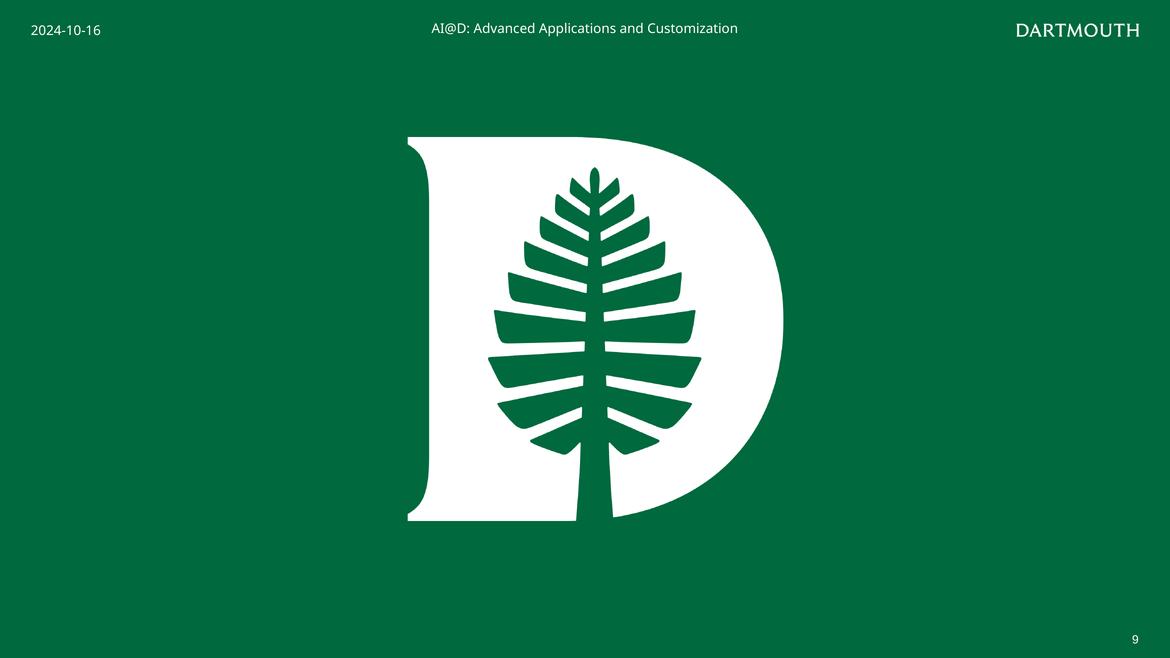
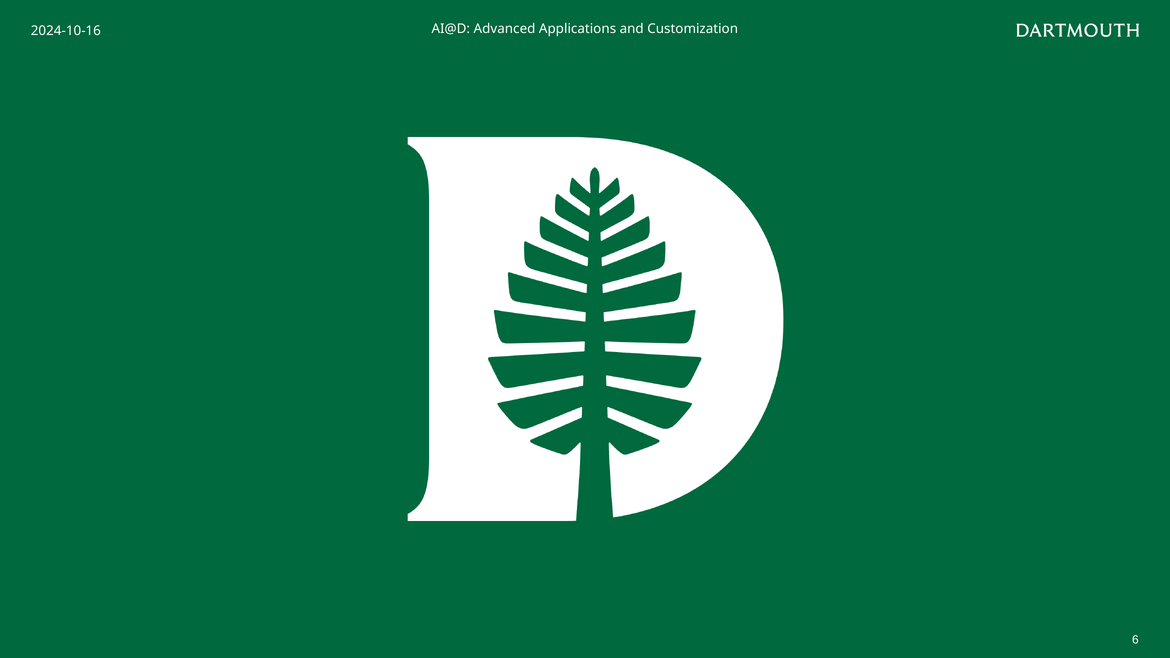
9: 9 -> 6
